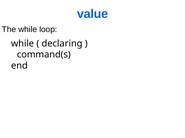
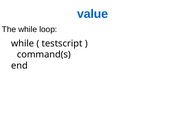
declaring: declaring -> testscript
